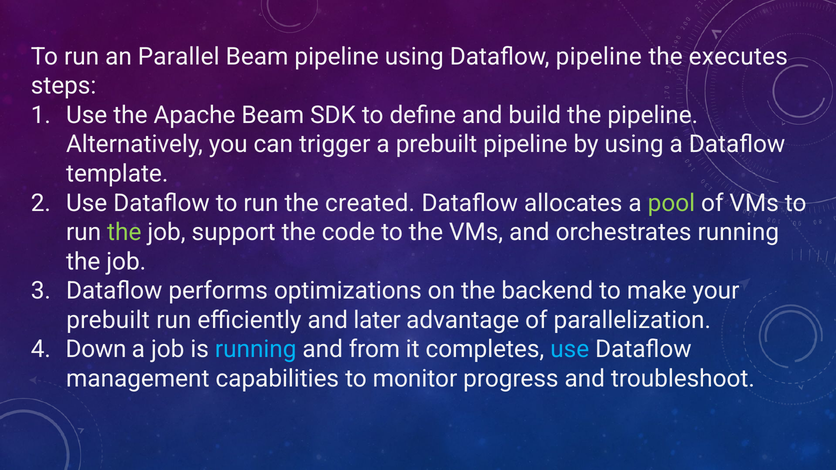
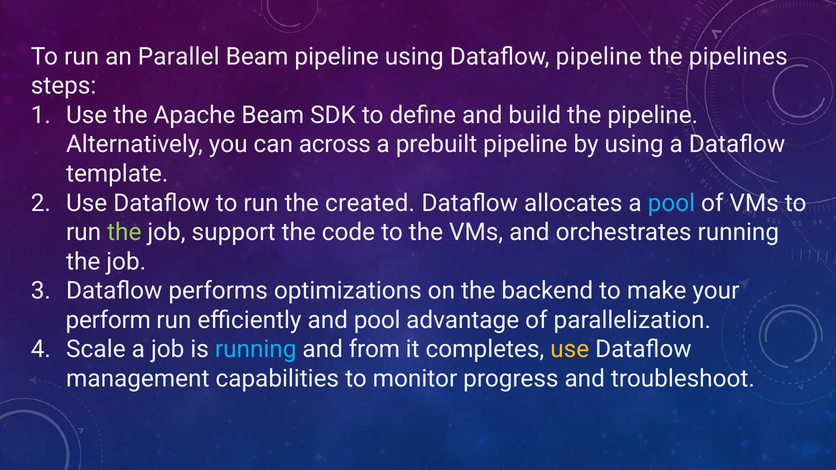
executes: executes -> pipelines
trigger: trigger -> across
pool at (671, 203) colour: light green -> light blue
prebuilt at (108, 320): prebuilt -> perform
and later: later -> pool
Down: Down -> Scale
use at (570, 349) colour: light blue -> yellow
